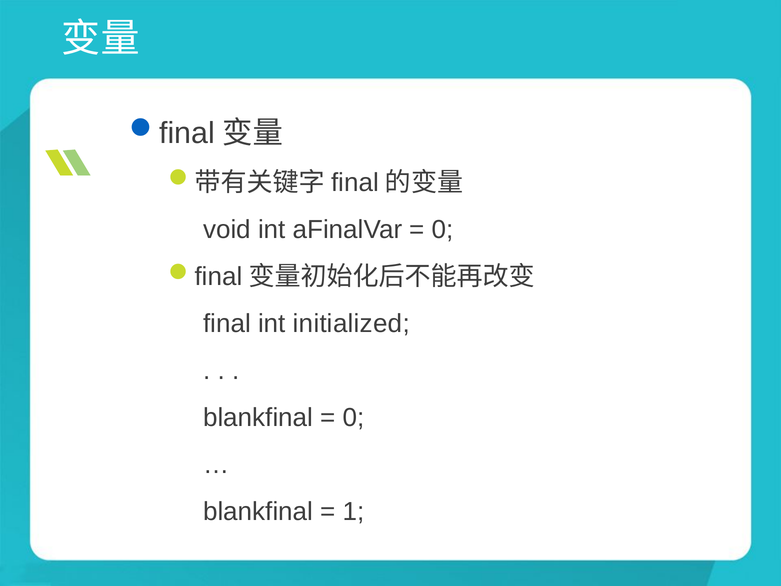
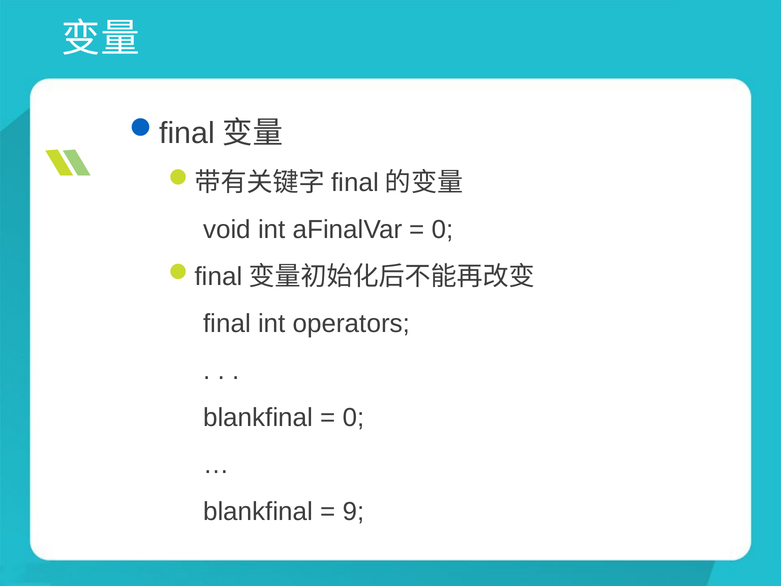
initialized: initialized -> operators
1: 1 -> 9
